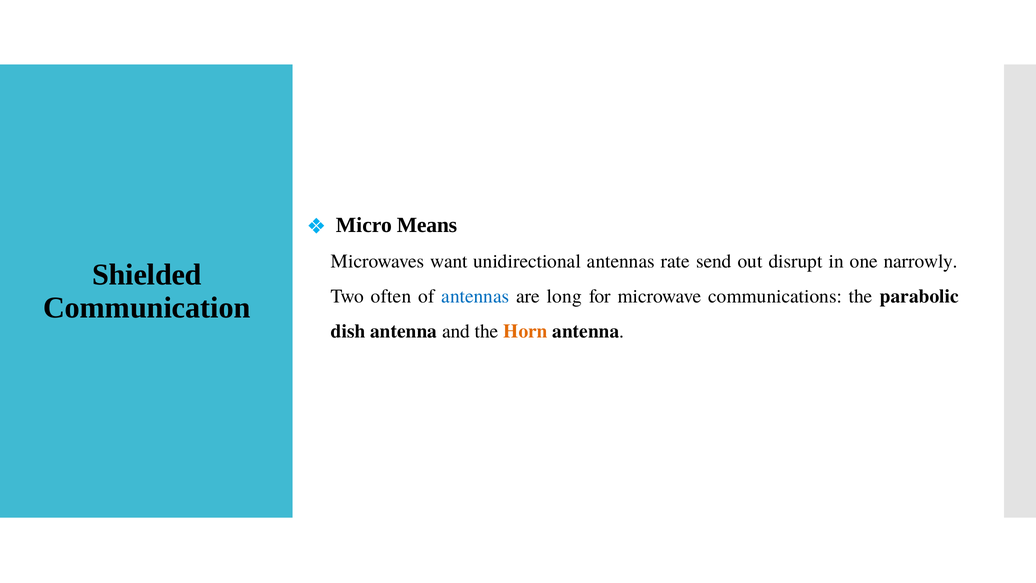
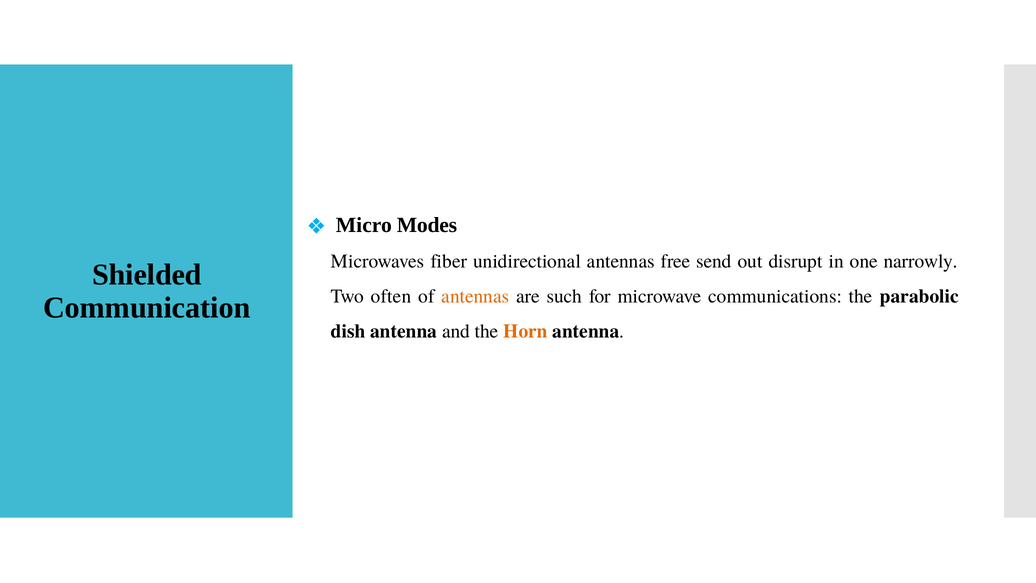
Means: Means -> Modes
want: want -> fiber
rate: rate -> free
antennas at (475, 296) colour: blue -> orange
long: long -> such
